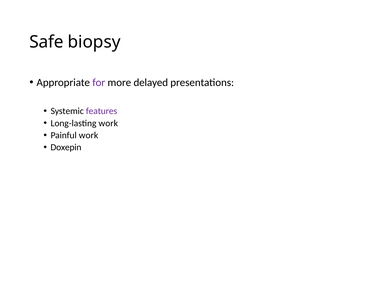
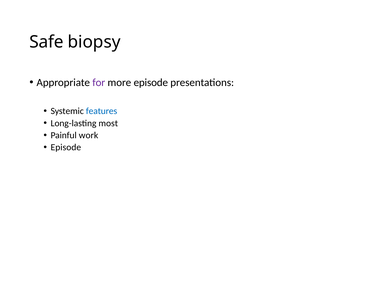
more delayed: delayed -> episode
features colour: purple -> blue
Long-lasting work: work -> most
Doxepin at (66, 147): Doxepin -> Episode
